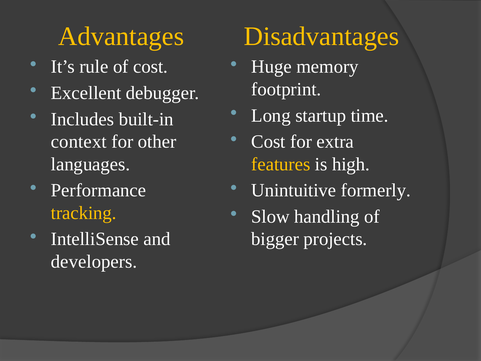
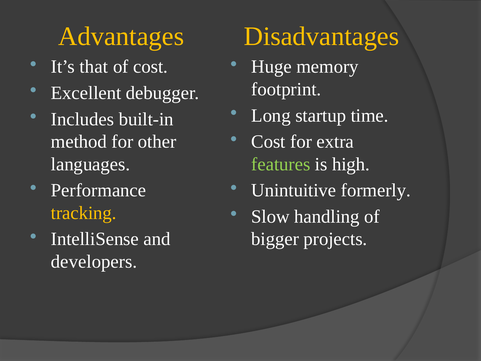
rule: rule -> that
context: context -> method
features colour: yellow -> light green
